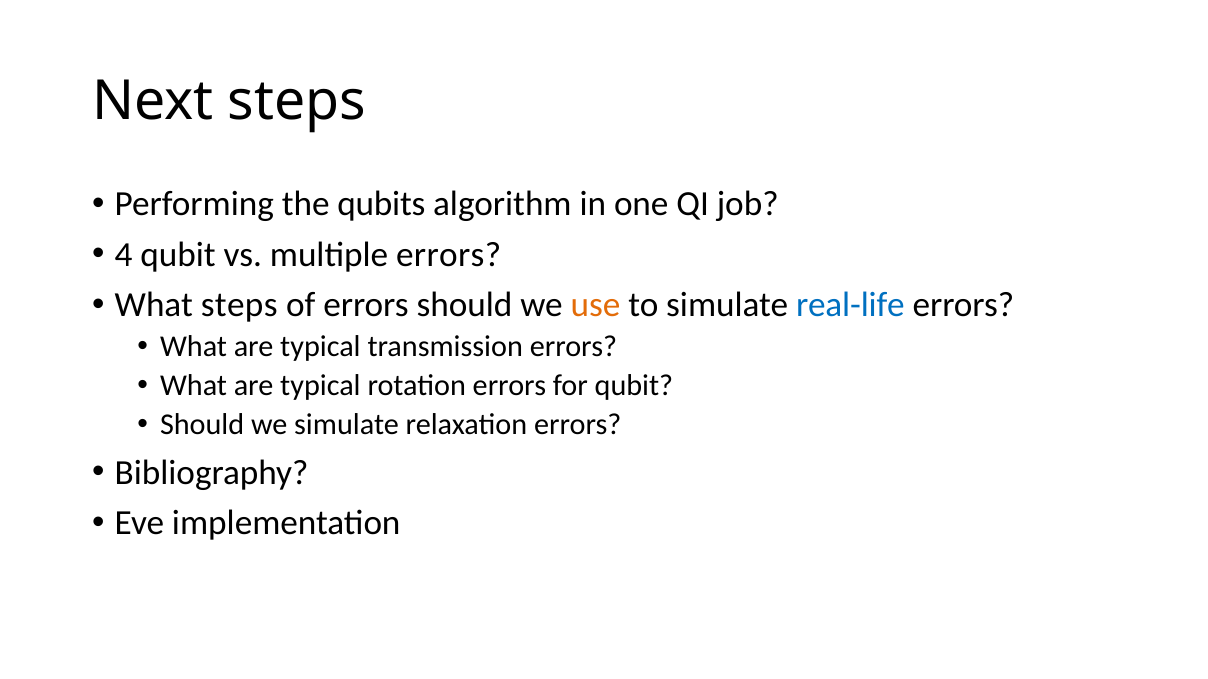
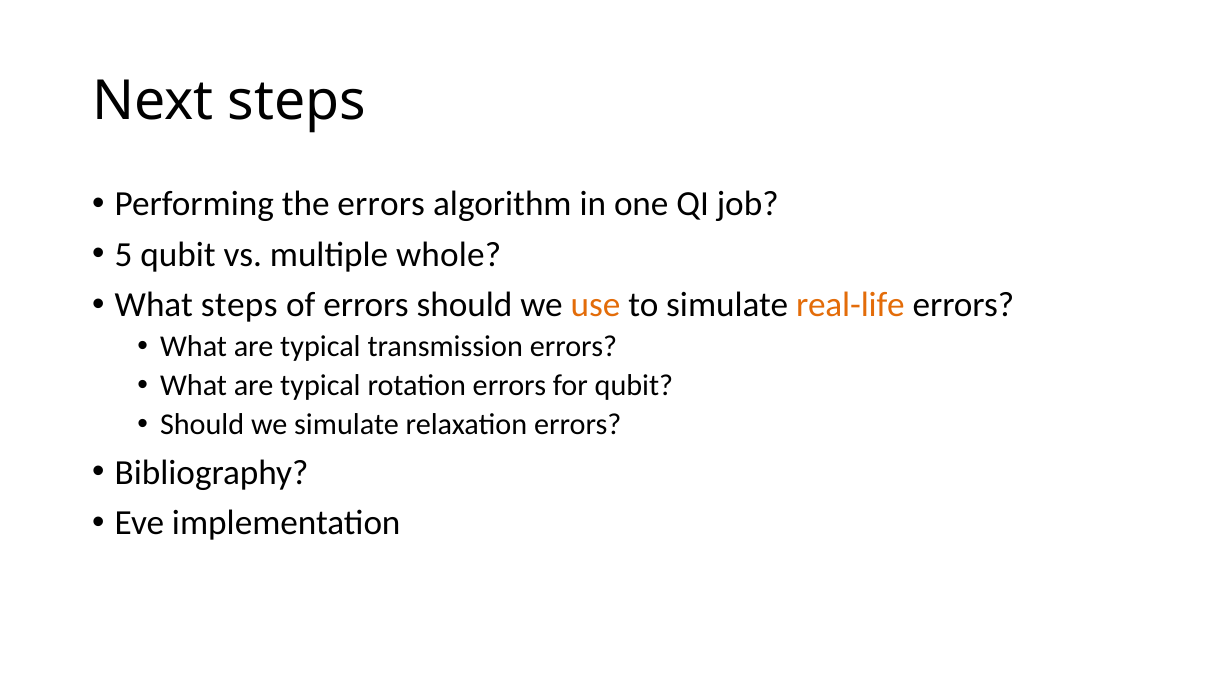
the qubits: qubits -> errors
4: 4 -> 5
multiple errors: errors -> whole
real-life colour: blue -> orange
